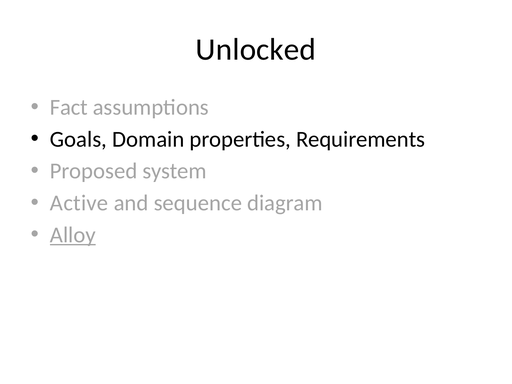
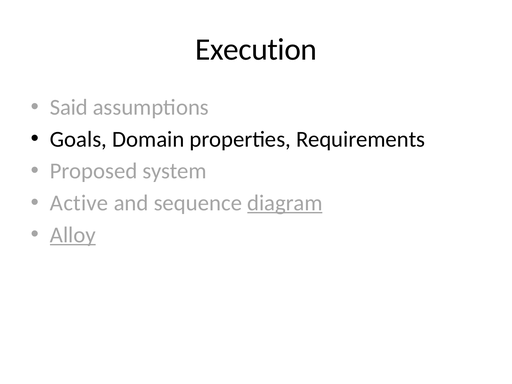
Unlocked: Unlocked -> Execution
Fact: Fact -> Said
diagram underline: none -> present
